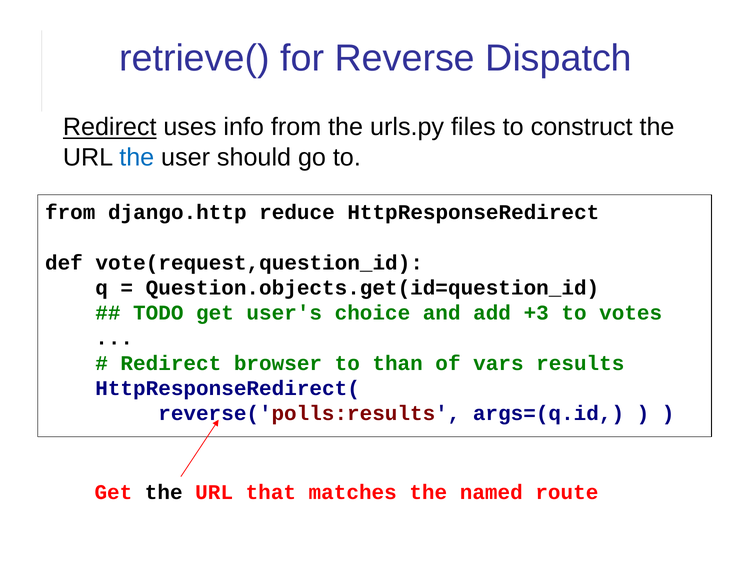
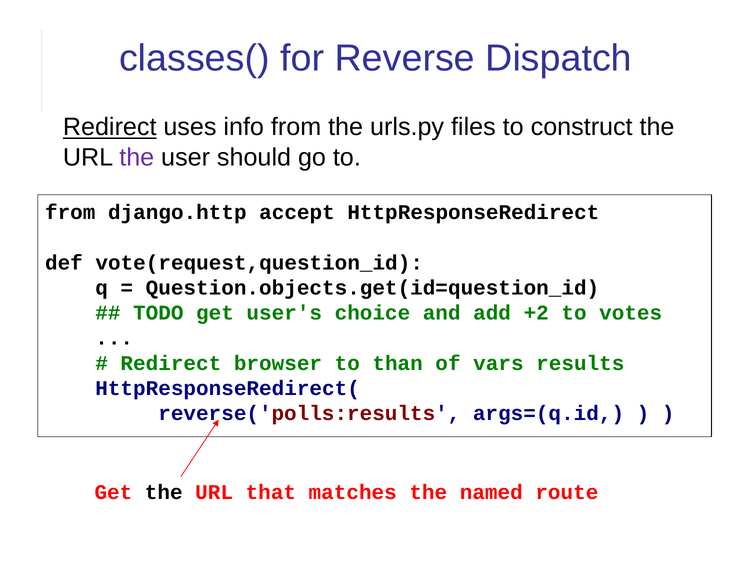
retrieve(: retrieve( -> classes(
the at (137, 157) colour: blue -> purple
reduce: reduce -> accept
+3: +3 -> +2
